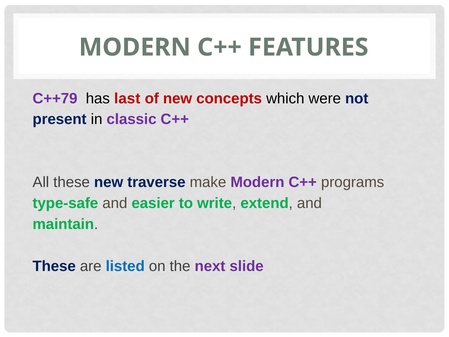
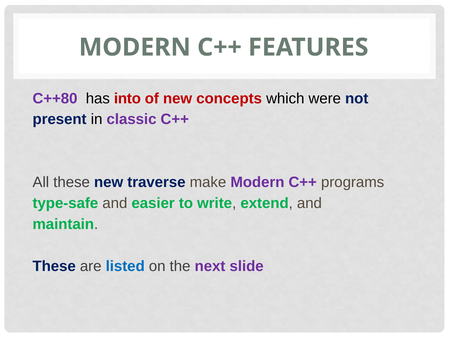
C++79: C++79 -> C++80
last: last -> into
